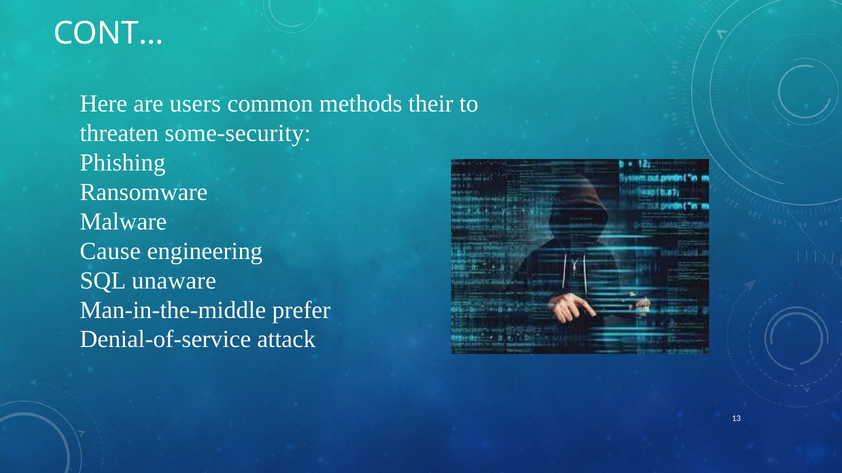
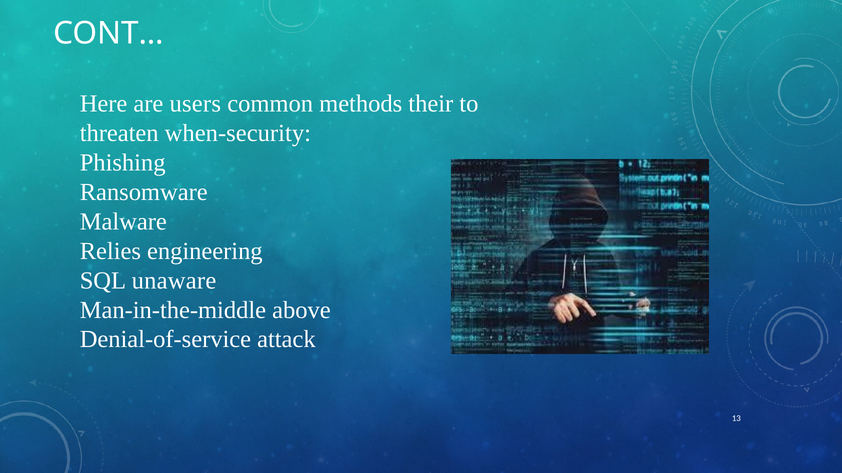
some-security: some-security -> when-security
Cause: Cause -> Relies
prefer: prefer -> above
